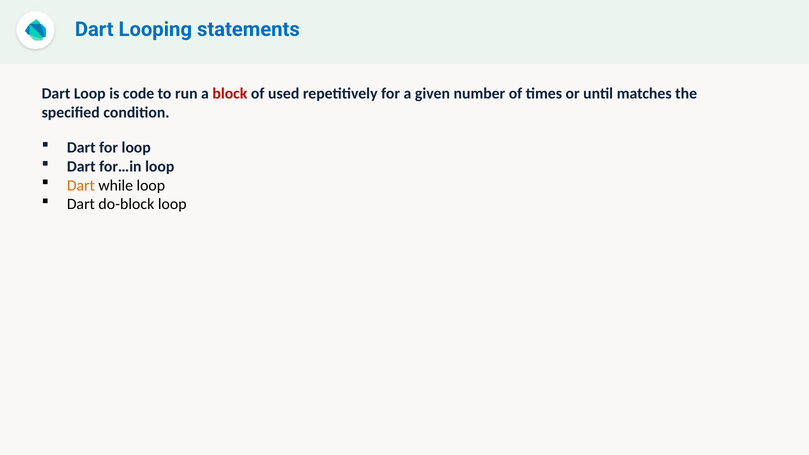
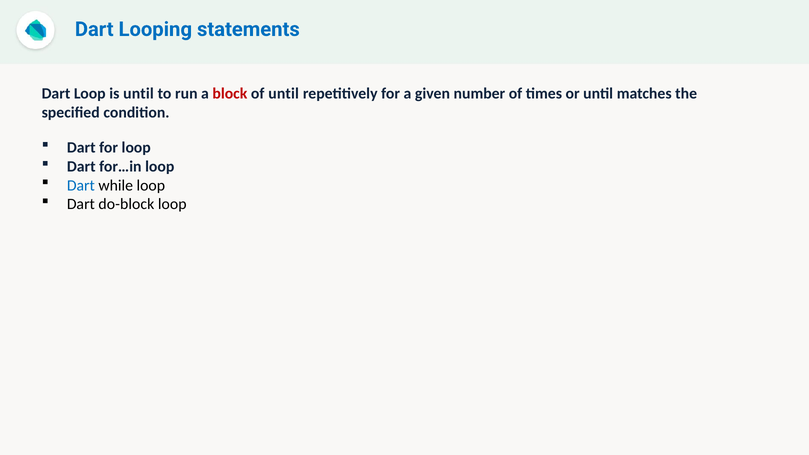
is code: code -> until
of used: used -> until
Dart at (81, 185) colour: orange -> blue
